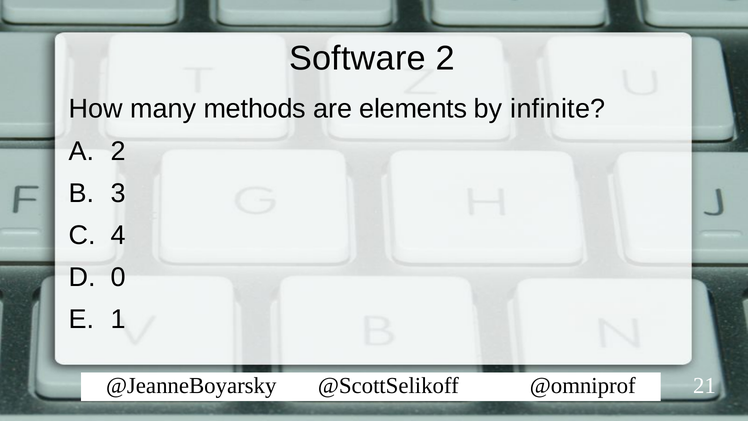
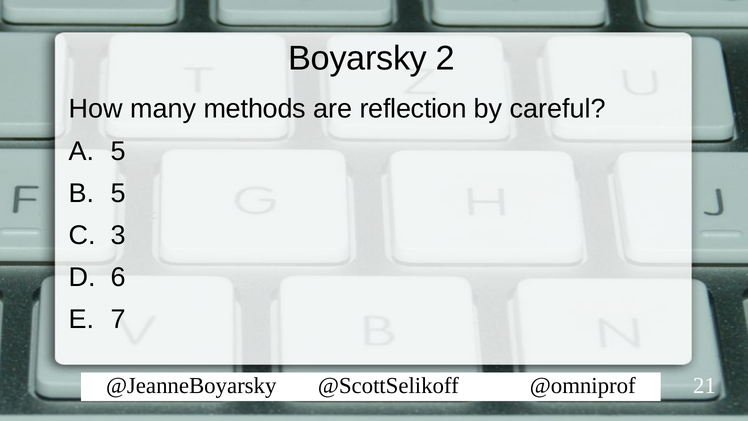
Software: Software -> Boyarsky
elements: elements -> reflection
infinite: infinite -> careful
2 at (118, 151): 2 -> 5
3 at (118, 193): 3 -> 5
4: 4 -> 3
0: 0 -> 6
1: 1 -> 7
